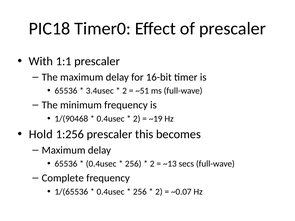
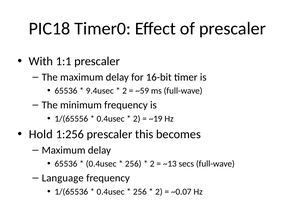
3.4usec: 3.4usec -> 9.4usec
~51: ~51 -> ~59
1/(90468: 1/(90468 -> 1/(65556
Complete: Complete -> Language
